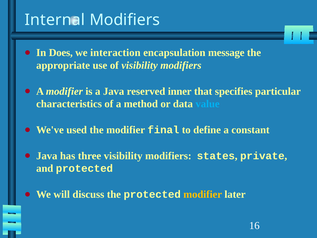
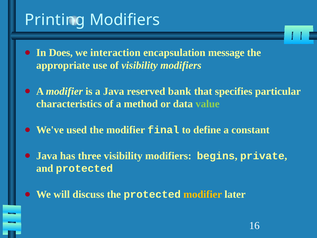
Internal: Internal -> Printing
inner: inner -> bank
value colour: light blue -> light green
states: states -> begins
